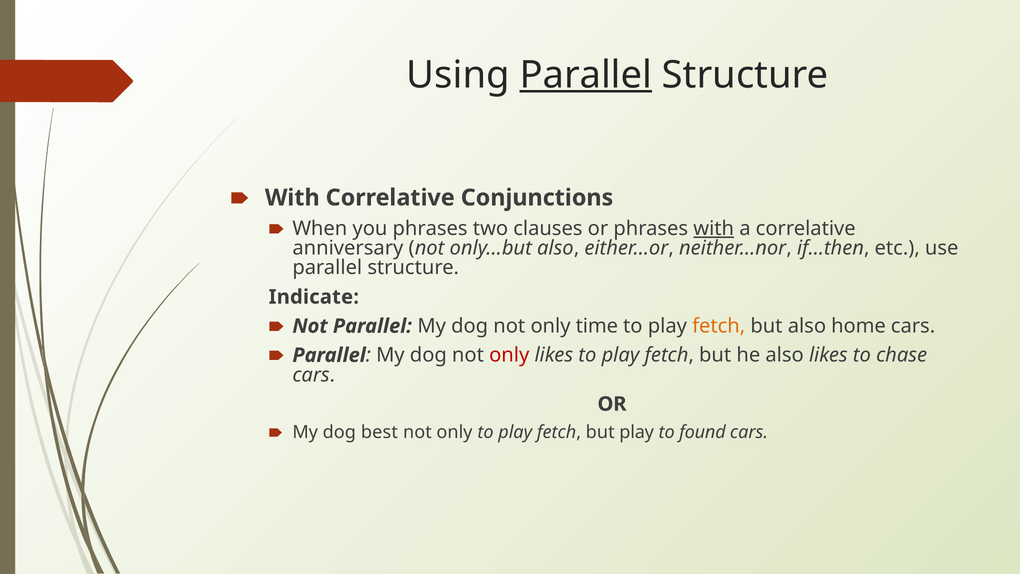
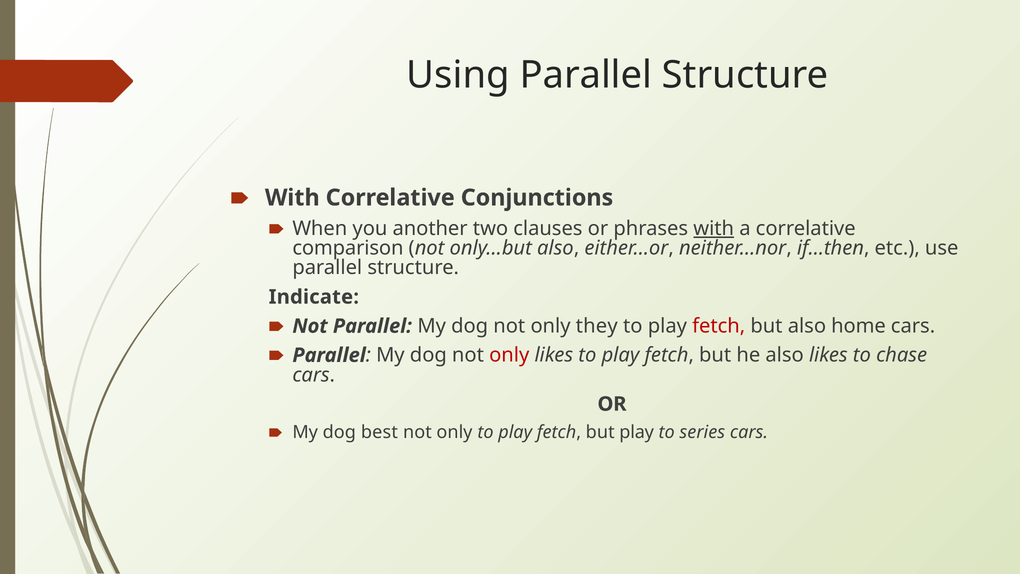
Parallel at (586, 75) underline: present -> none
you phrases: phrases -> another
anniversary: anniversary -> comparison
time: time -> they
fetch at (719, 326) colour: orange -> red
found: found -> series
